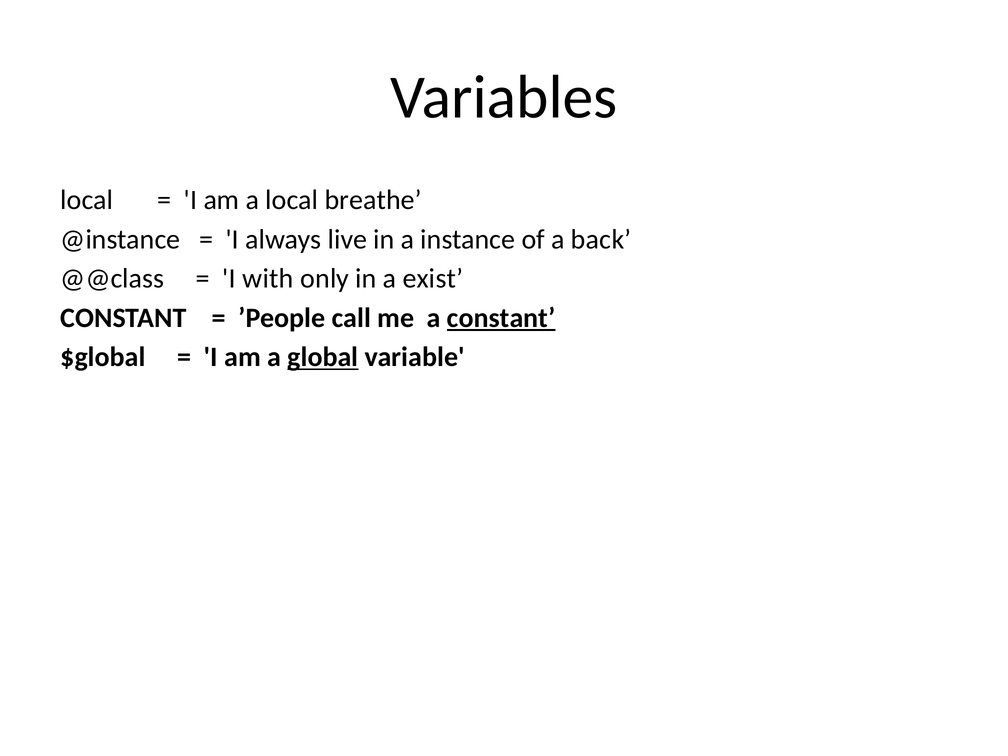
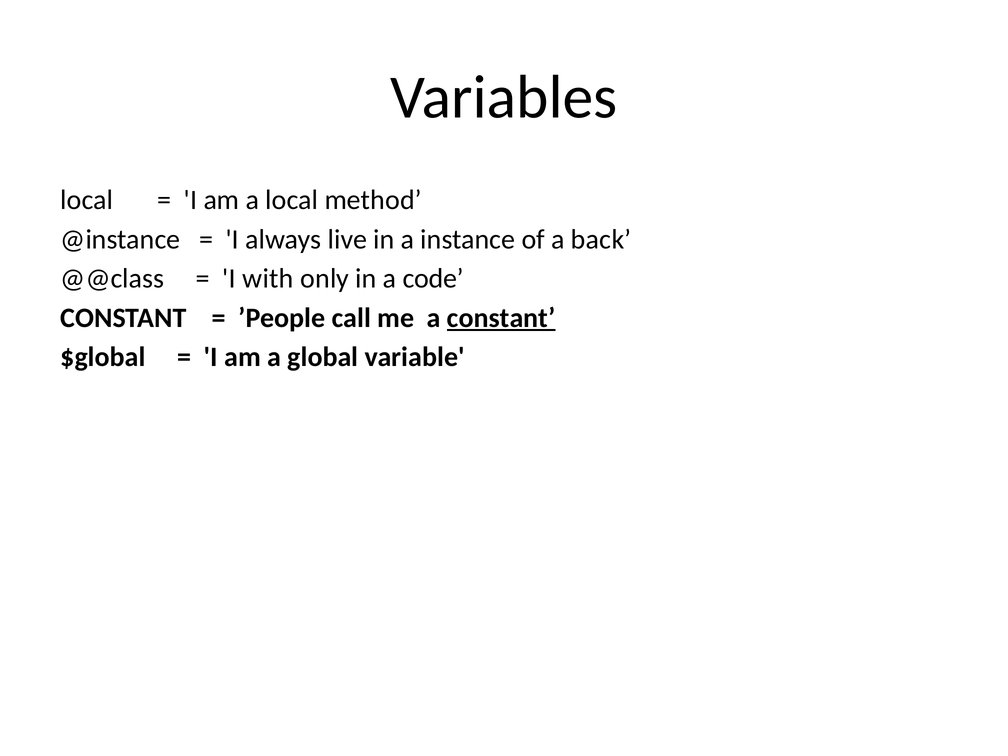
breathe: breathe -> method
exist: exist -> code
global underline: present -> none
